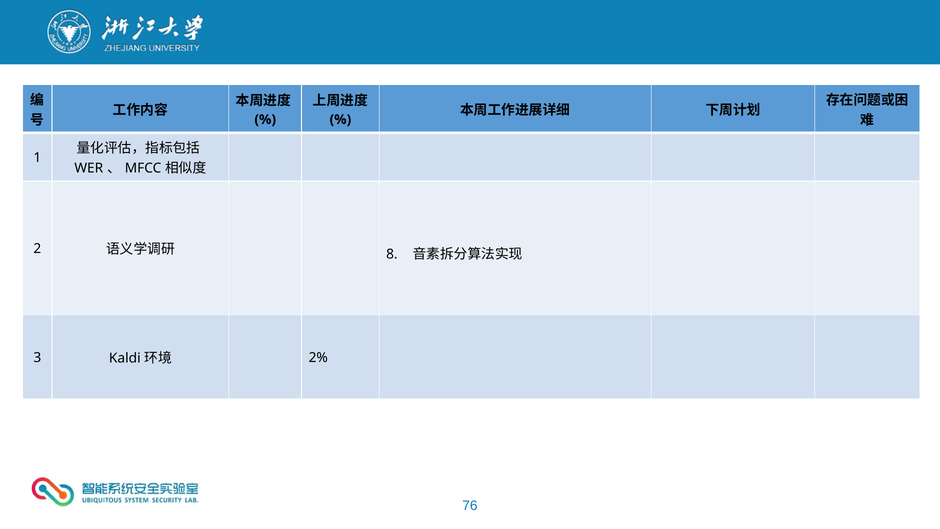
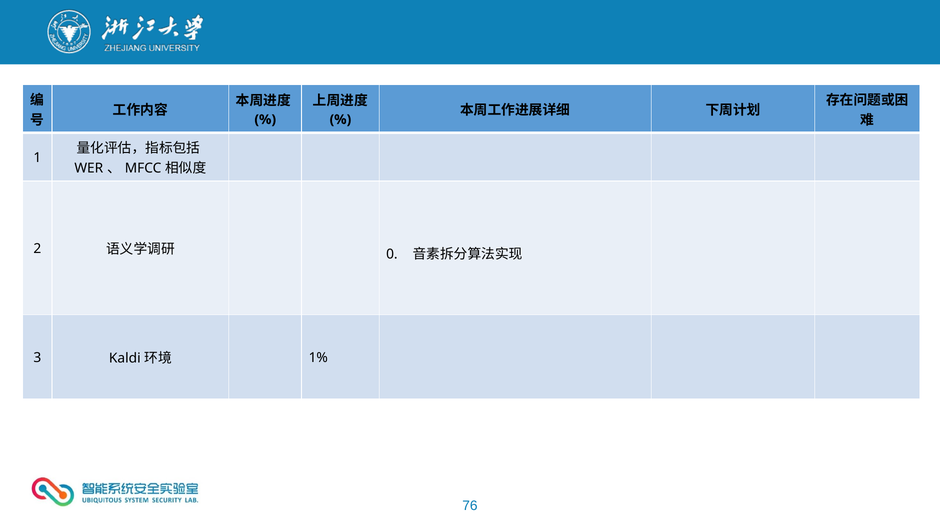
8: 8 -> 0
2%: 2% -> 1%
